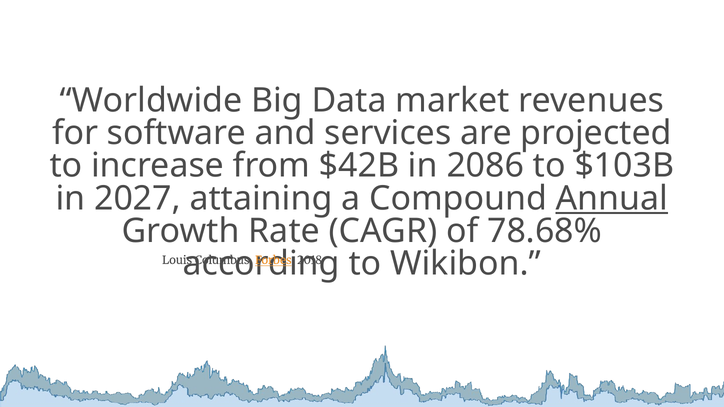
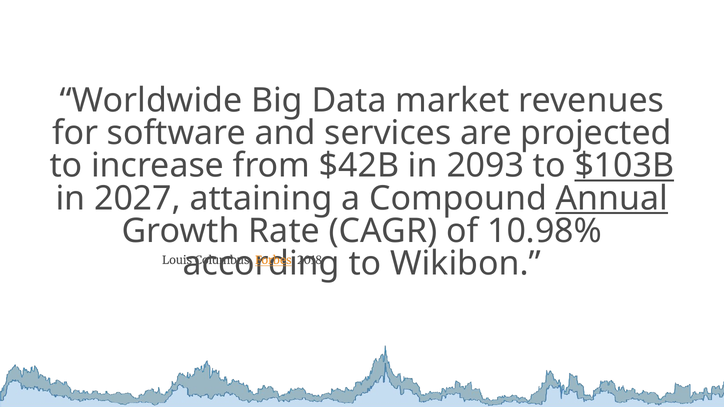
2086: 2086 -> 2093
$103B underline: none -> present
78.68%: 78.68% -> 10.98%
